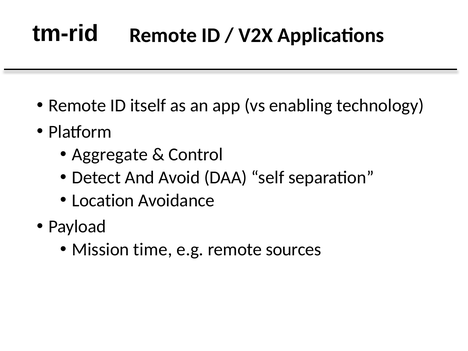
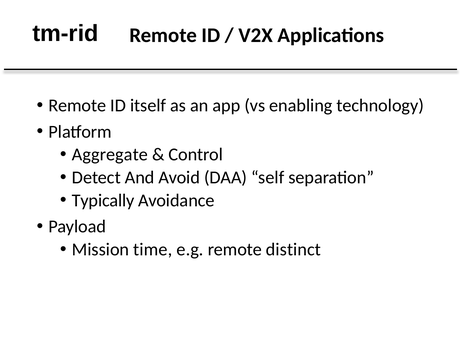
Location: Location -> Typically
sources: sources -> distinct
